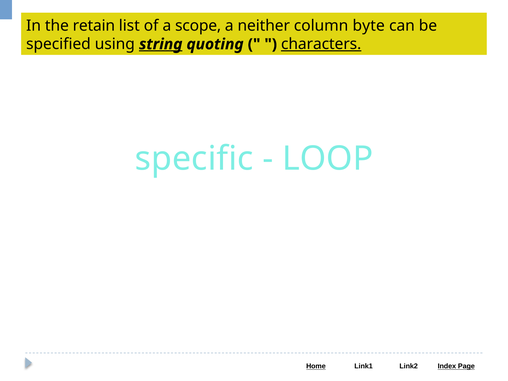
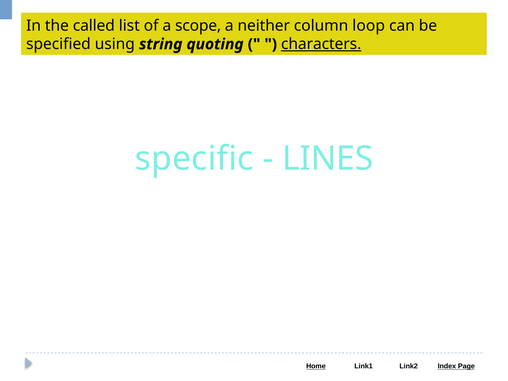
retain: retain -> called
byte: byte -> loop
string underline: present -> none
LOOP: LOOP -> LINES
